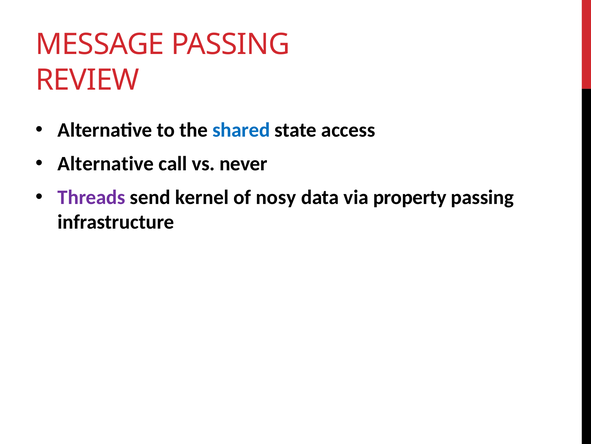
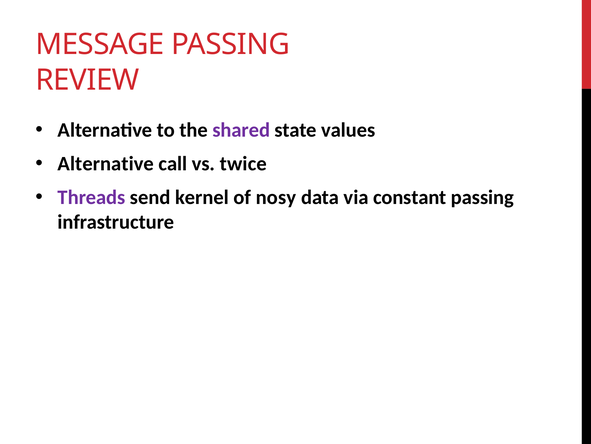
shared colour: blue -> purple
access: access -> values
never: never -> twice
property: property -> constant
